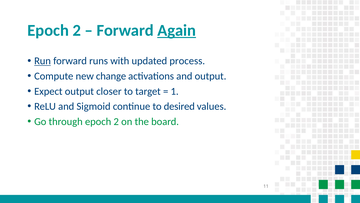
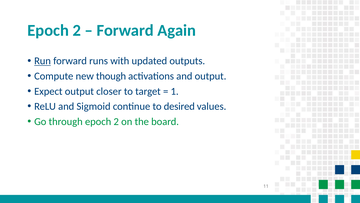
Again underline: present -> none
process: process -> outputs
change: change -> though
